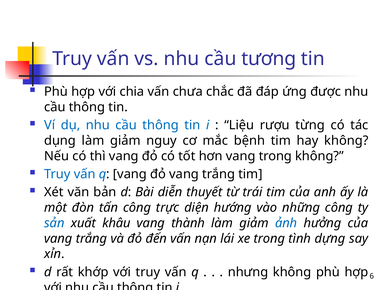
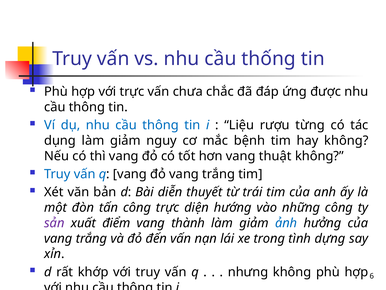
tương: tương -> thống
với chia: chia -> trực
vang trong: trong -> thuật
sản colour: blue -> purple
khâu: khâu -> điểm
